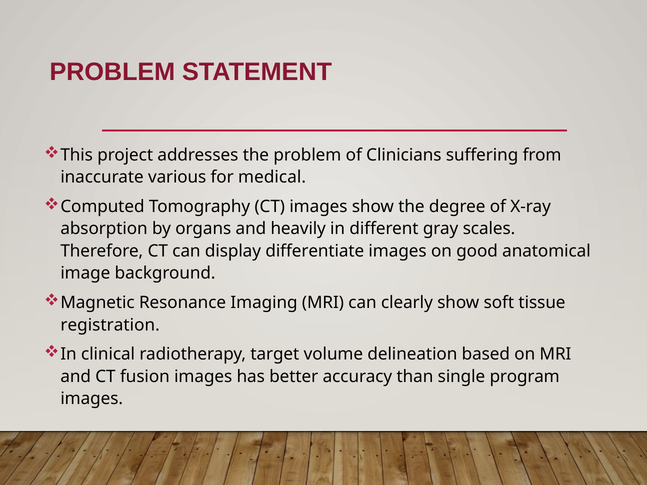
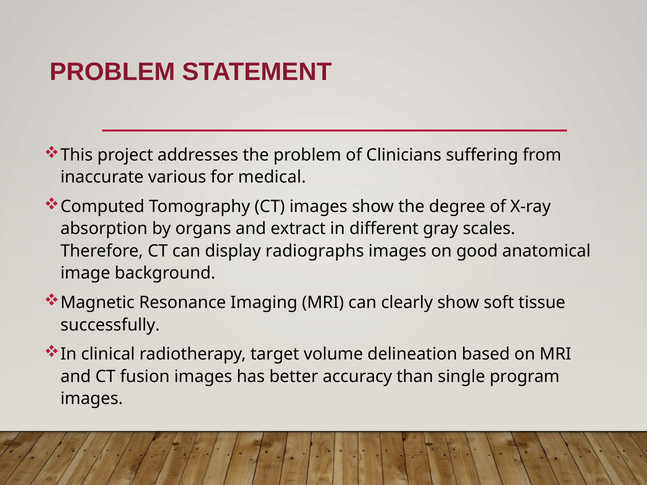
heavily: heavily -> extract
differentiate: differentiate -> radiographs
registration: registration -> successfully
